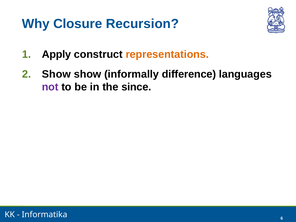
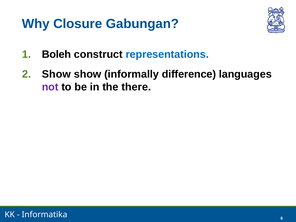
Recursion: Recursion -> Gabungan
Apply: Apply -> Boleh
representations colour: orange -> blue
since: since -> there
